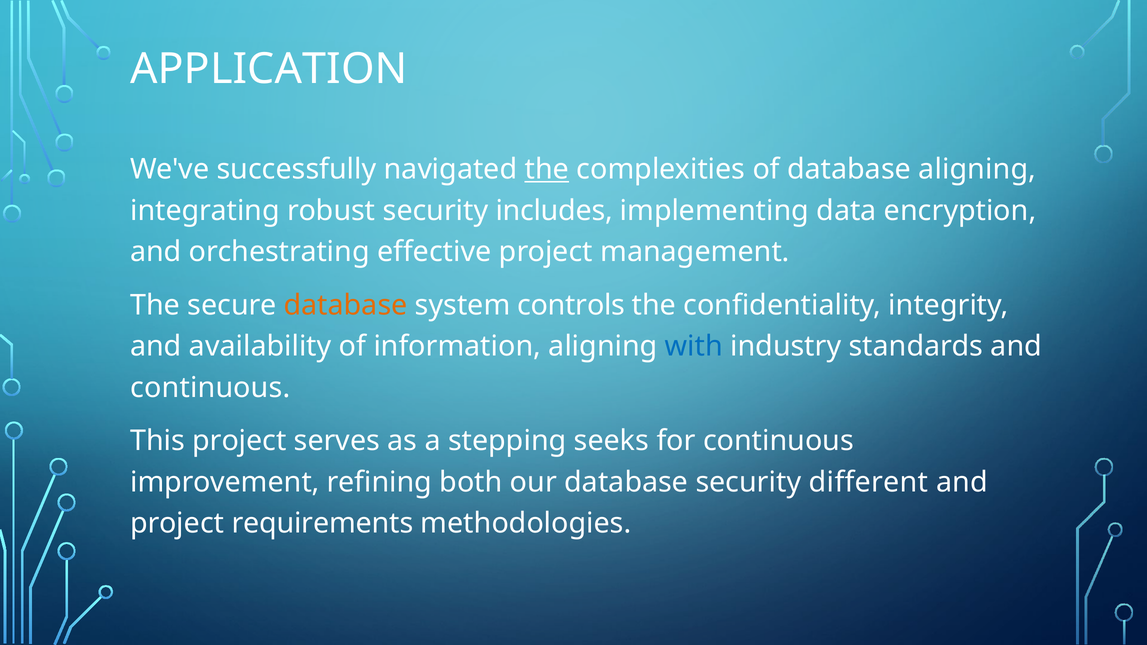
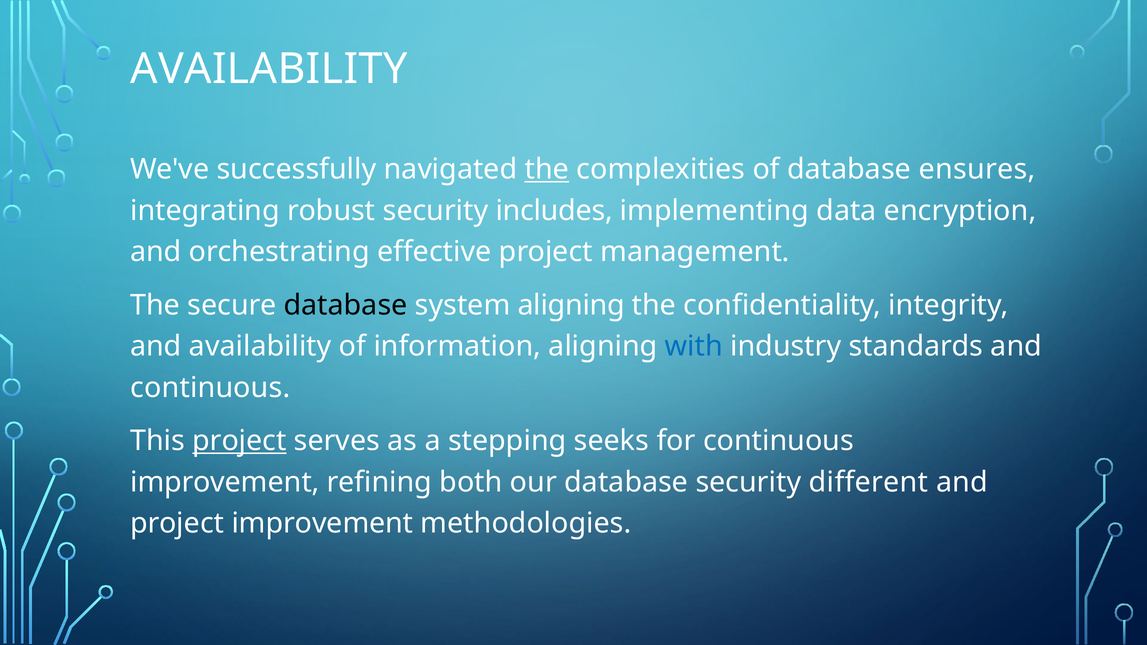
APPLICATION at (269, 69): APPLICATION -> AVAILABILITY
database aligning: aligning -> ensures
database at (346, 305) colour: orange -> black
system controls: controls -> aligning
project at (239, 441) underline: none -> present
project requirements: requirements -> improvement
